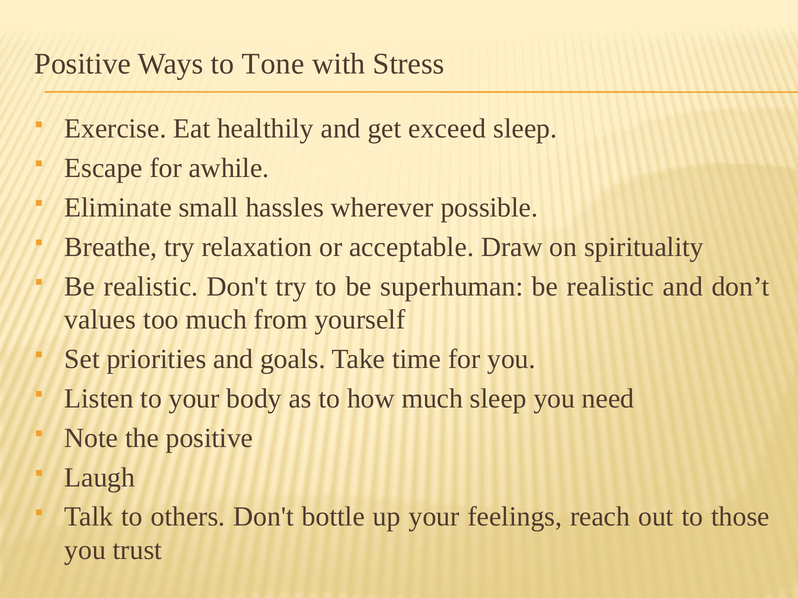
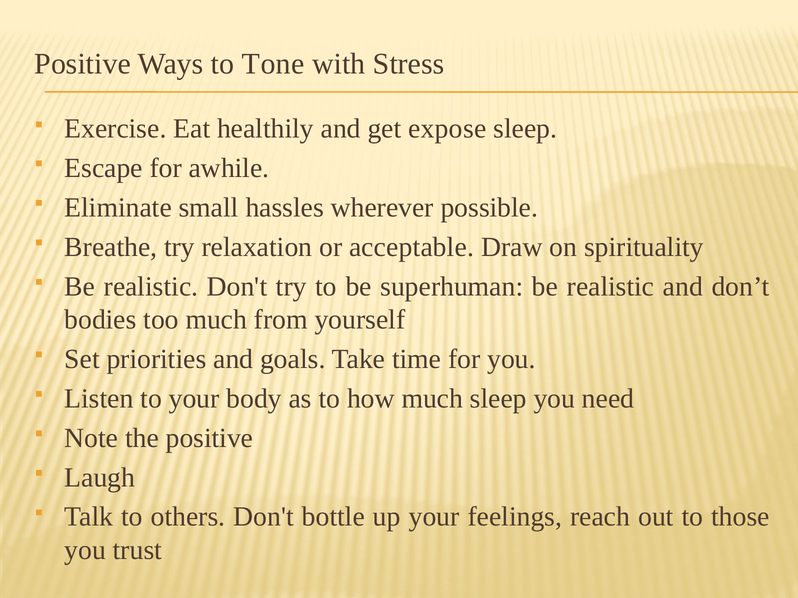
exceed: exceed -> expose
values: values -> bodies
